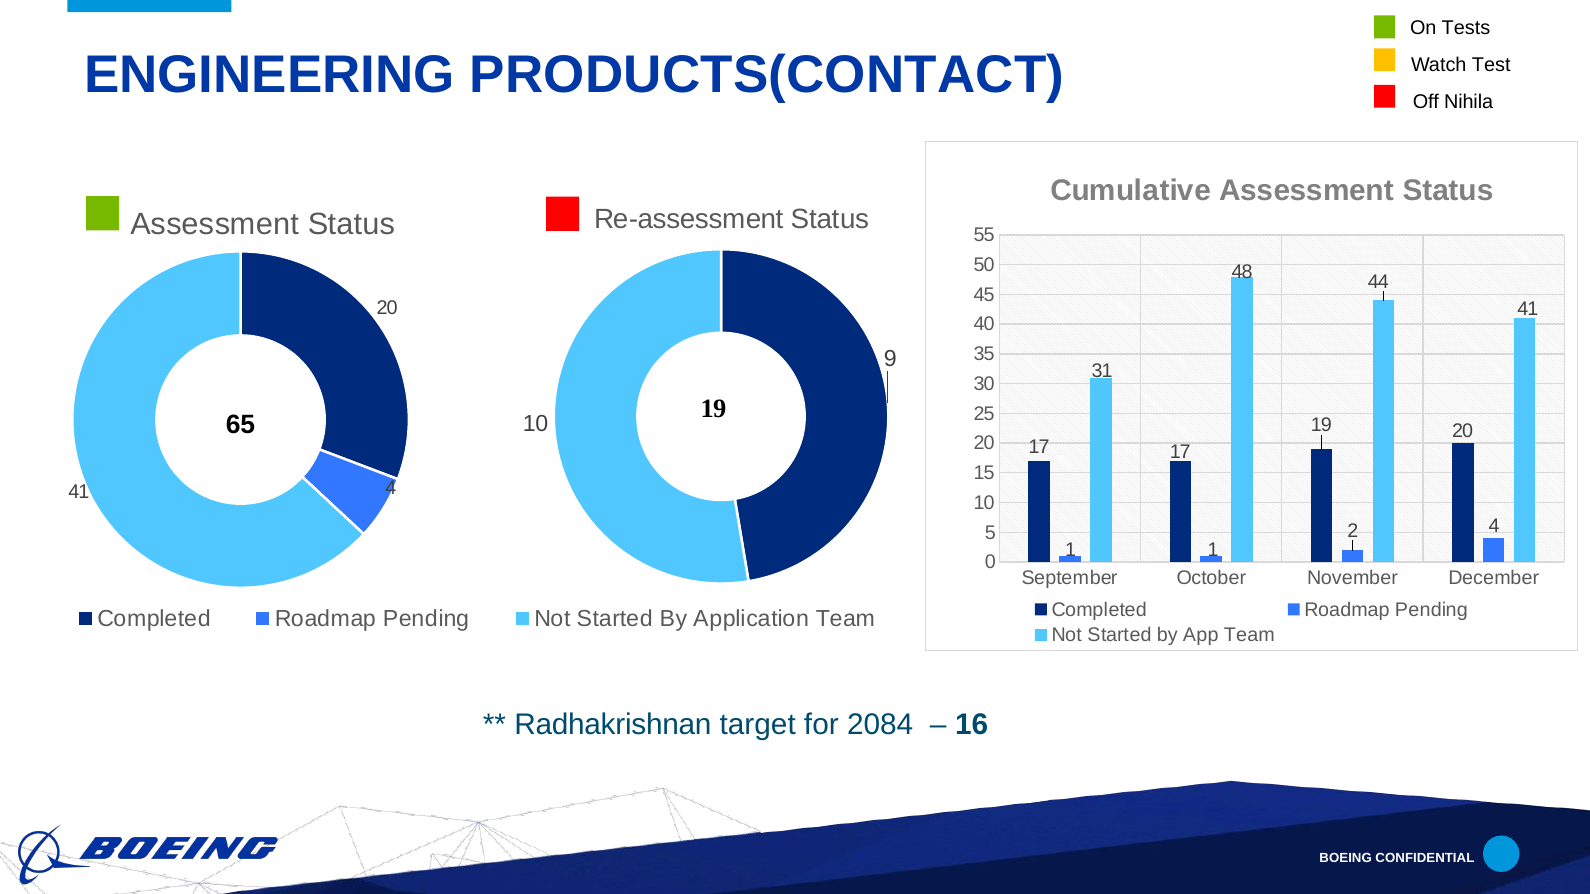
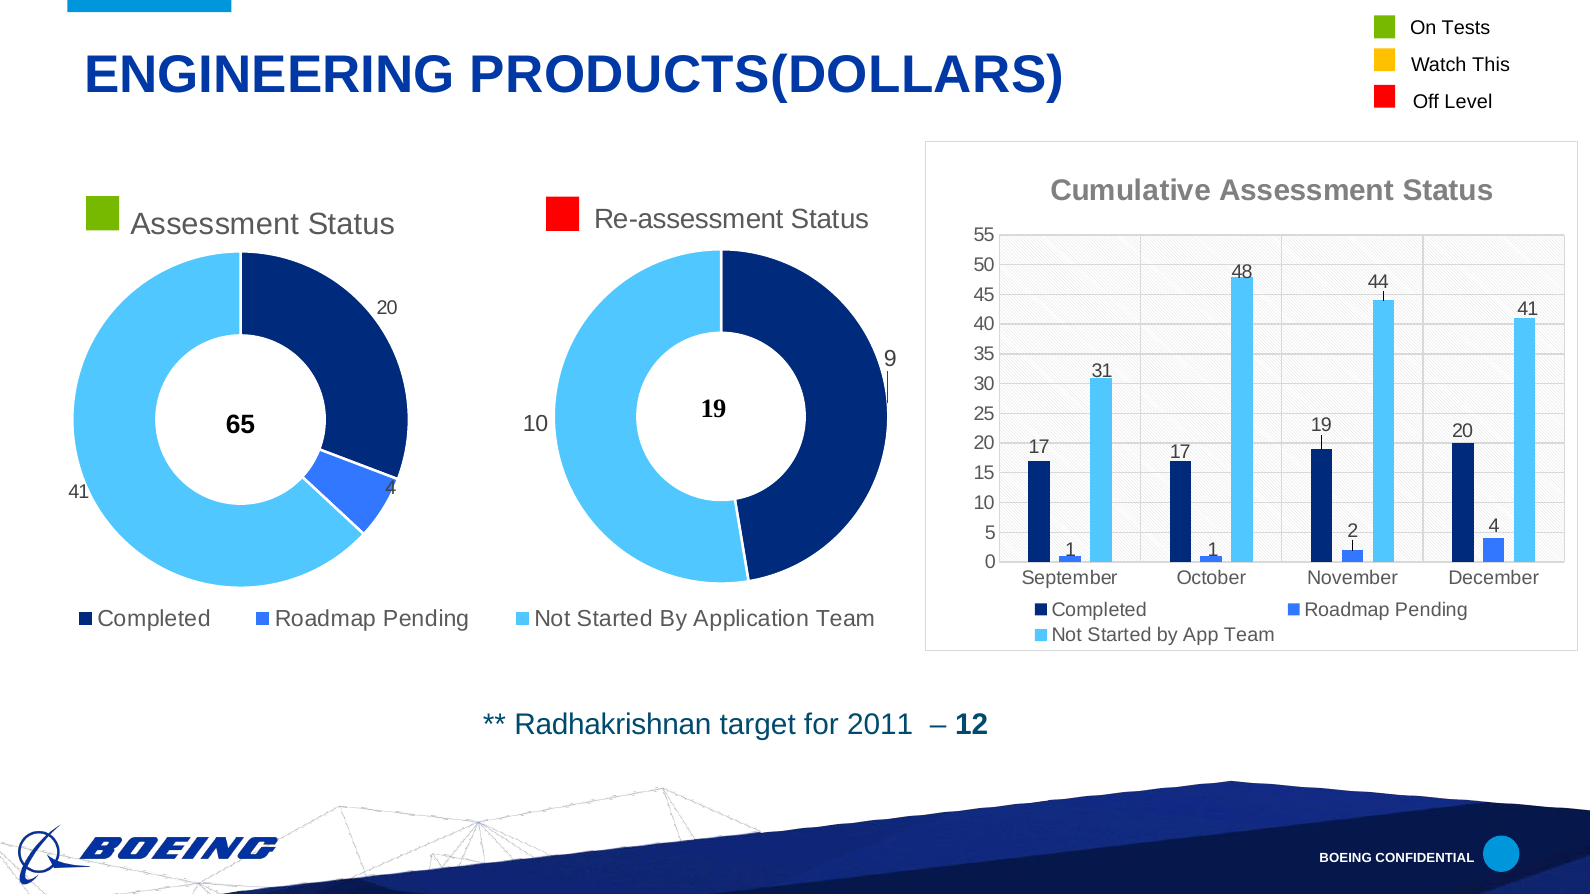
PRODUCTS(CONTACT: PRODUCTS(CONTACT -> PRODUCTS(DOLLARS
Test: Test -> This
Nihila: Nihila -> Level
2084: 2084 -> 2011
16: 16 -> 12
